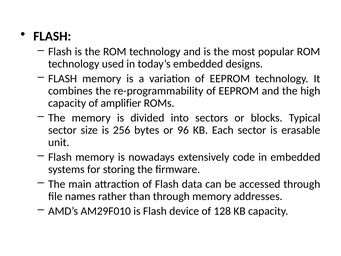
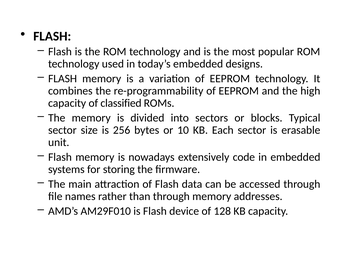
amplifier: amplifier -> classified
96: 96 -> 10
